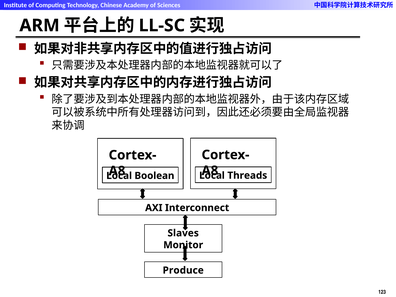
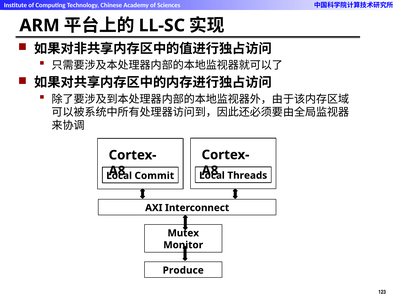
Boolean: Boolean -> Commit
Slaves: Slaves -> Mutex
